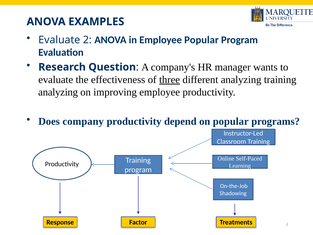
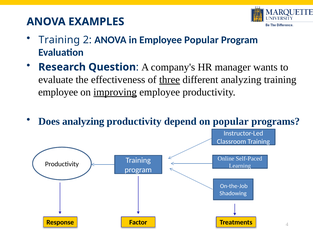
Evaluate at (59, 40): Evaluate -> Training
analyzing at (58, 92): analyzing -> employee
improving underline: none -> present
Does company: company -> analyzing
